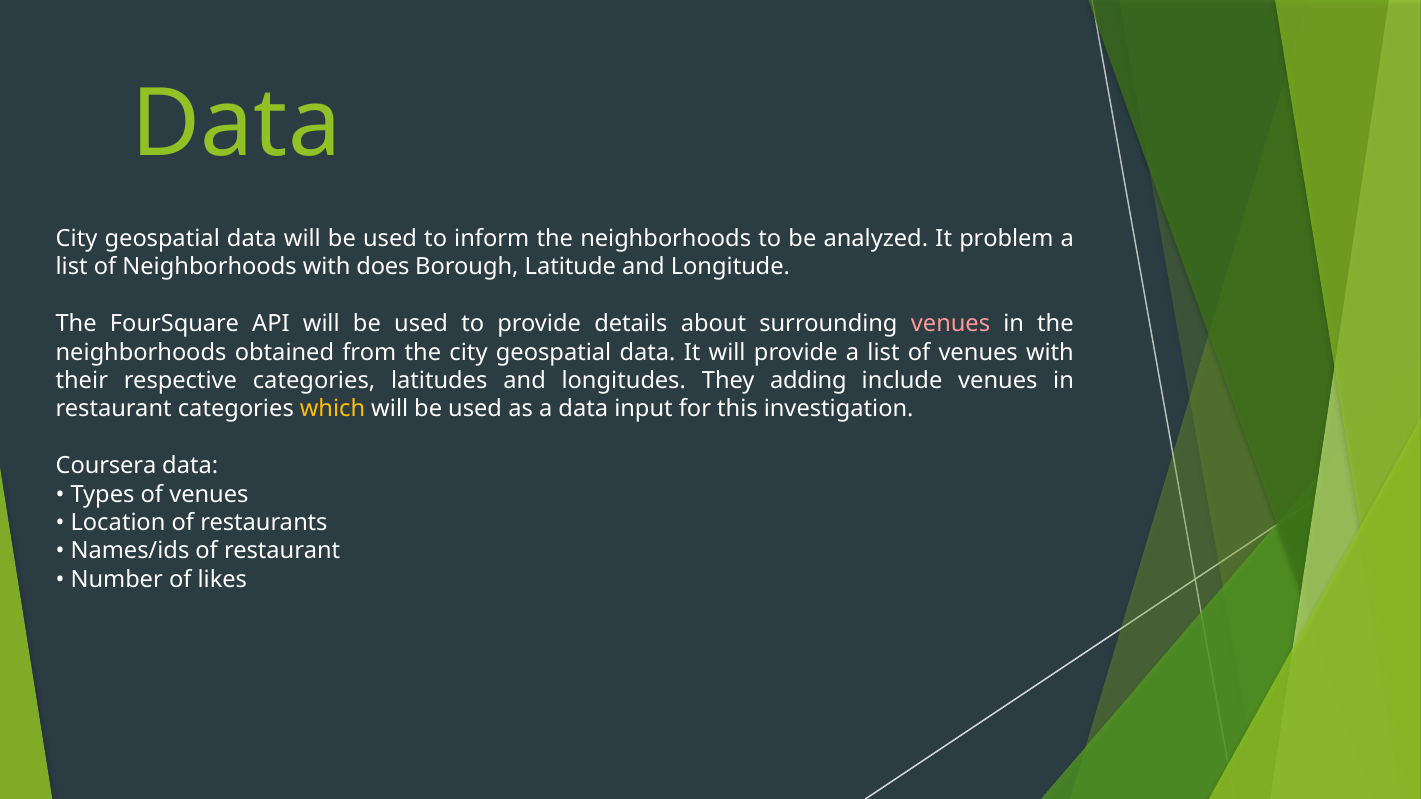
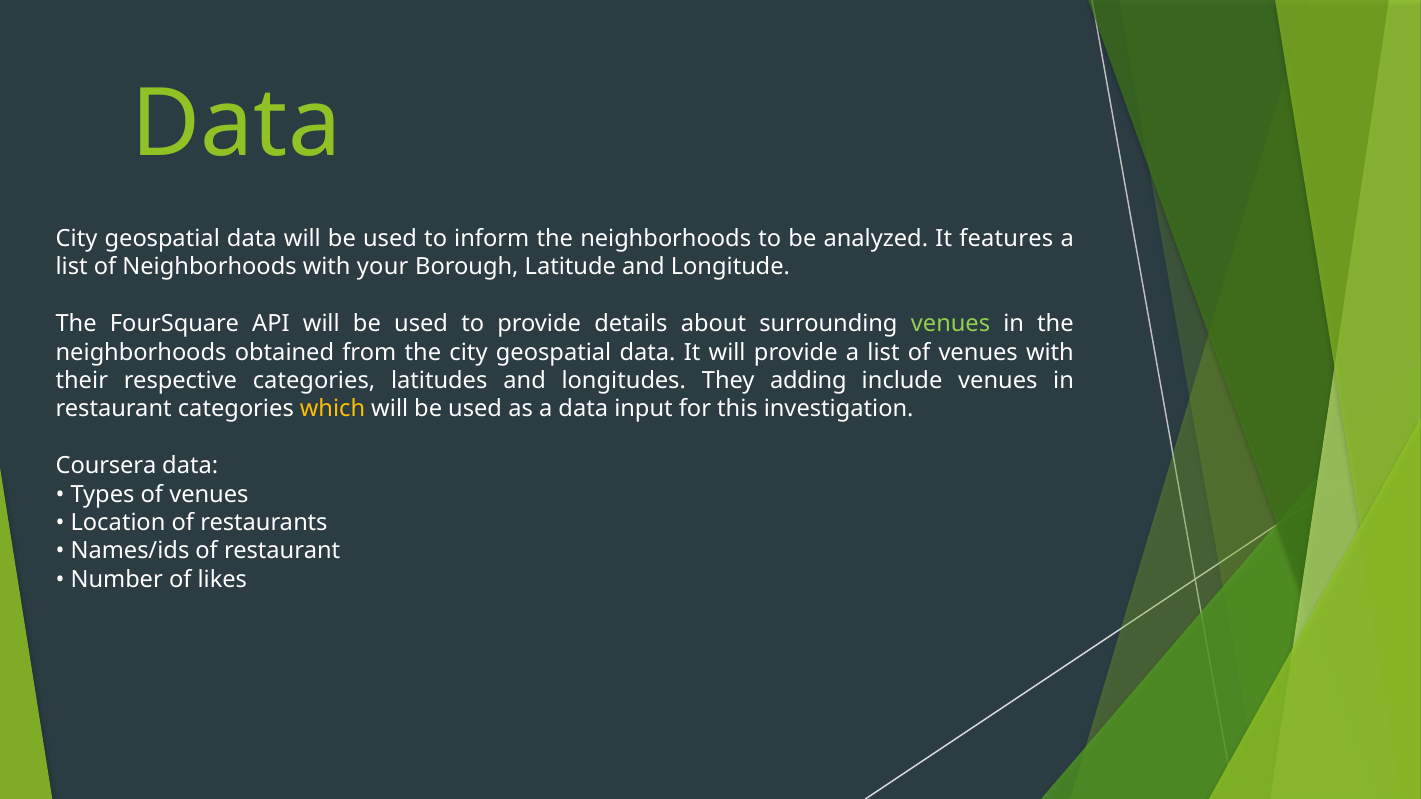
problem: problem -> features
does: does -> your
venues at (951, 324) colour: pink -> light green
